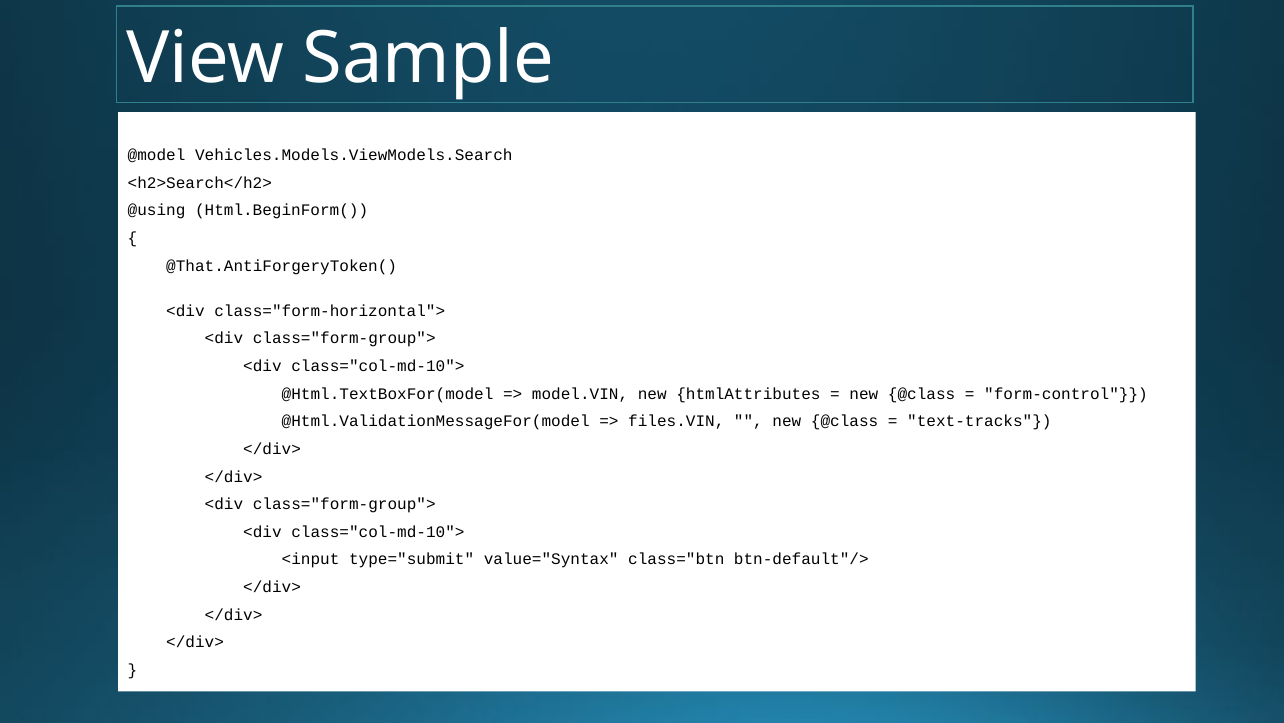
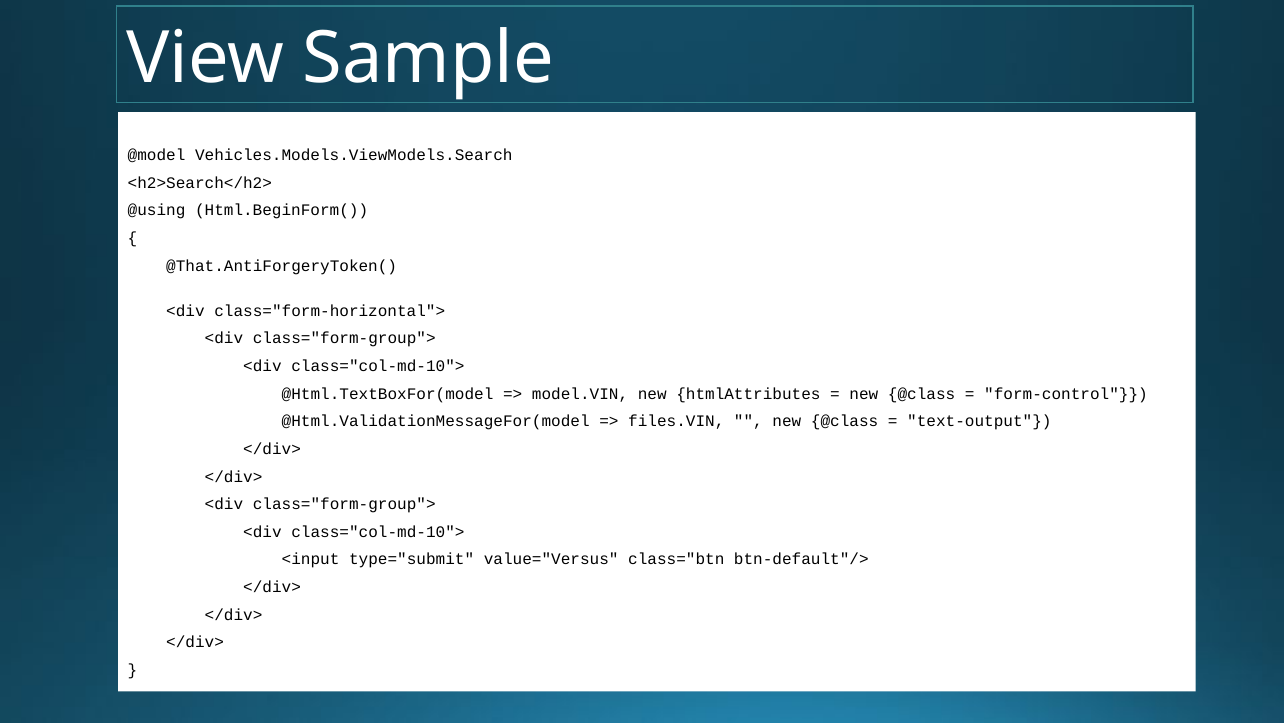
text-tracks: text-tracks -> text-output
value="Syntax: value="Syntax -> value="Versus
